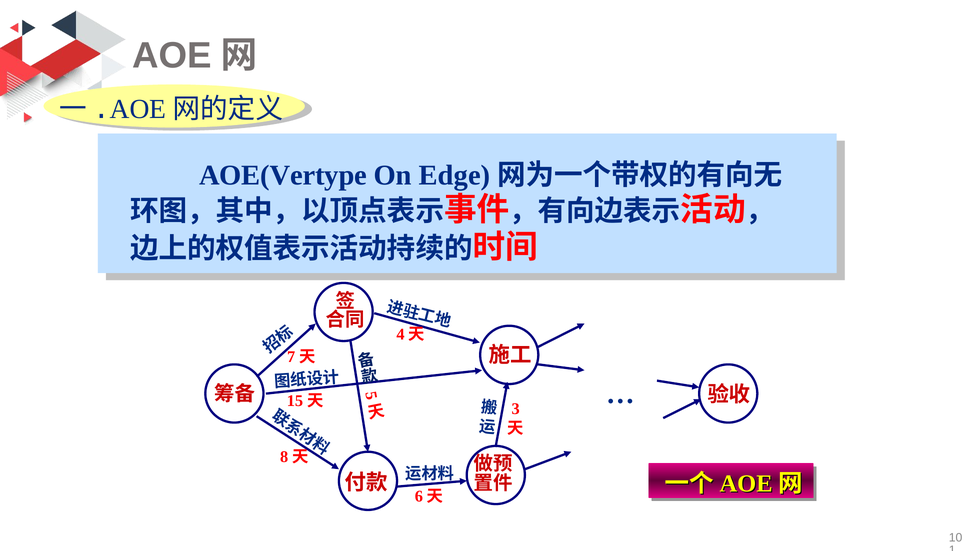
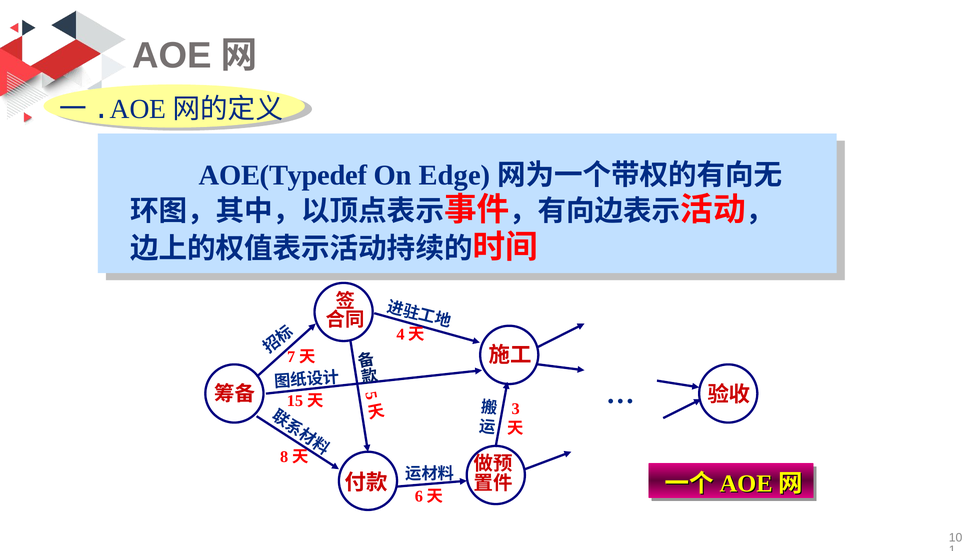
AOE(Vertype: AOE(Vertype -> AOE(Typedef
